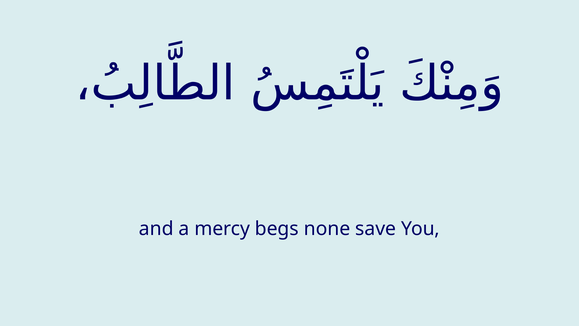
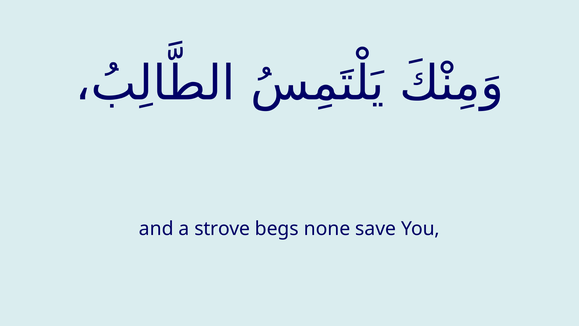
mercy: mercy -> strove
